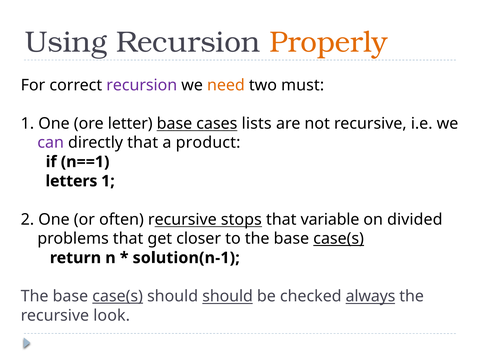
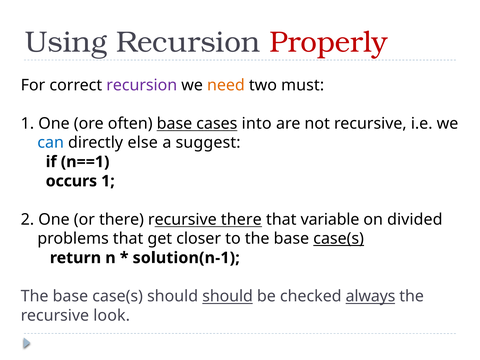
Properly colour: orange -> red
letter: letter -> often
lists: lists -> into
can colour: purple -> blue
directly that: that -> else
product: product -> suggest
letters: letters -> occurs
or often: often -> there
recursive stops: stops -> there
case(s at (118, 296) underline: present -> none
